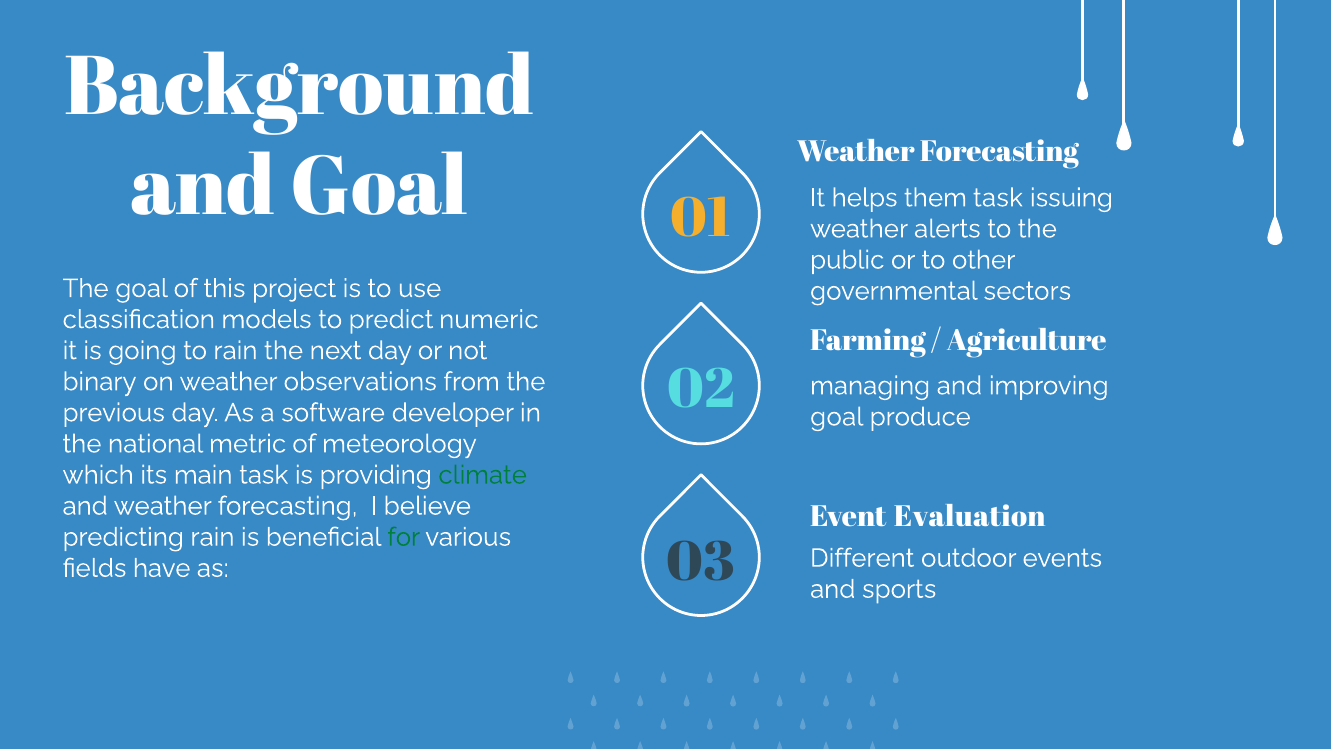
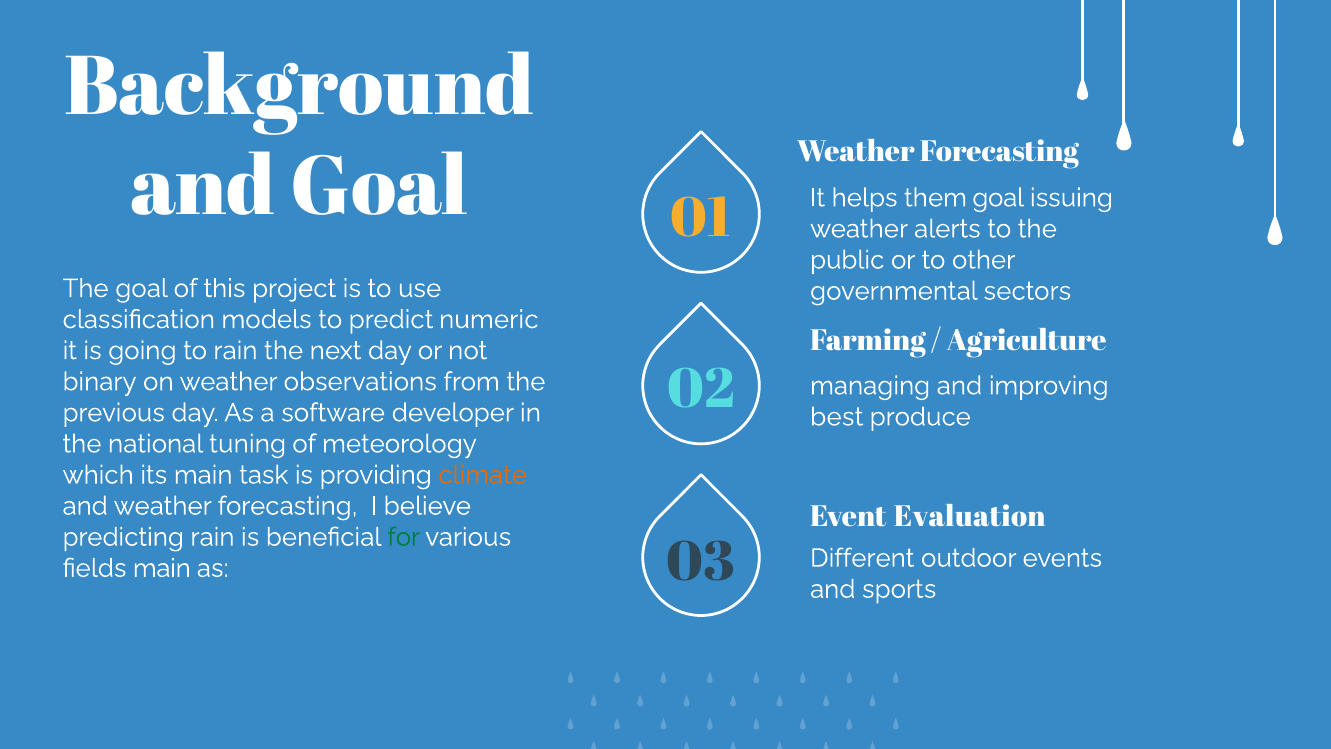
them task: task -> goal
goal at (837, 417): goal -> best
metric: metric -> tuning
climate colour: green -> orange
fields have: have -> main
